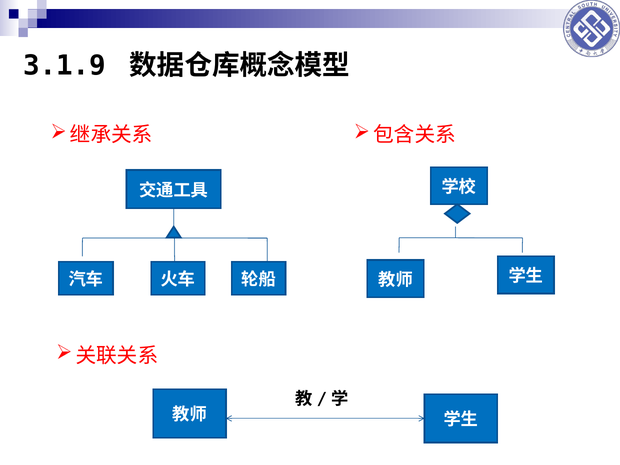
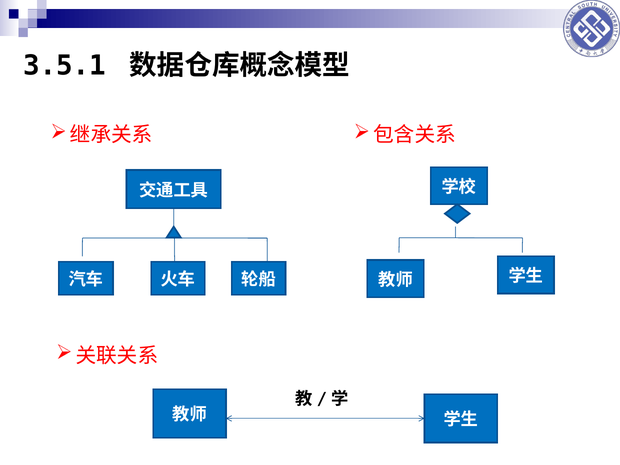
3.1.9: 3.1.9 -> 3.5.1
